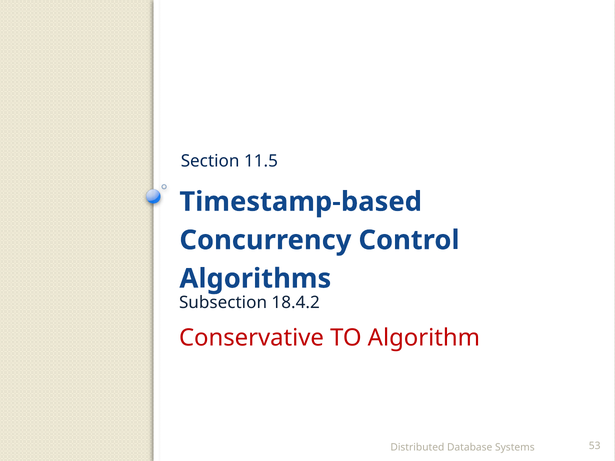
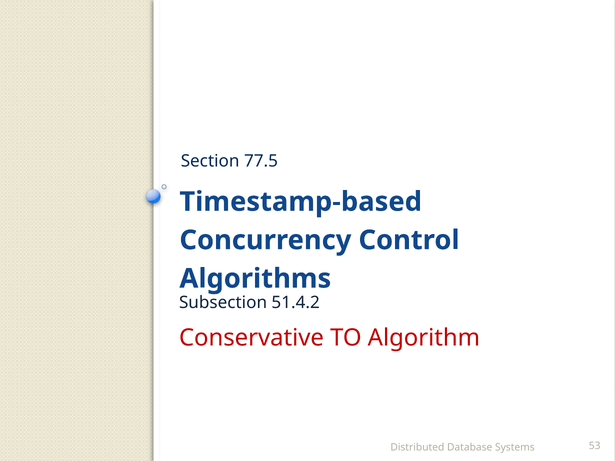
11.5: 11.5 -> 77.5
18.4.2: 18.4.2 -> 51.4.2
